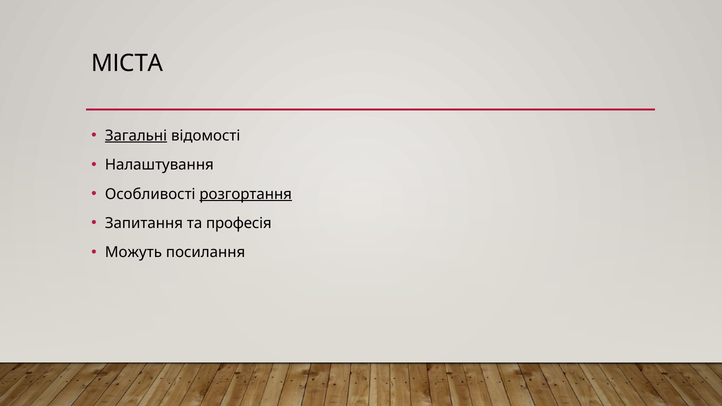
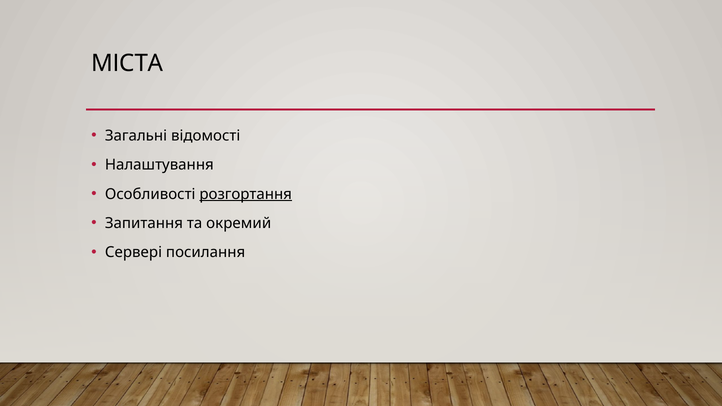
Загальні underline: present -> none
професія: професія -> окремий
Можуть: Можуть -> Сервері
